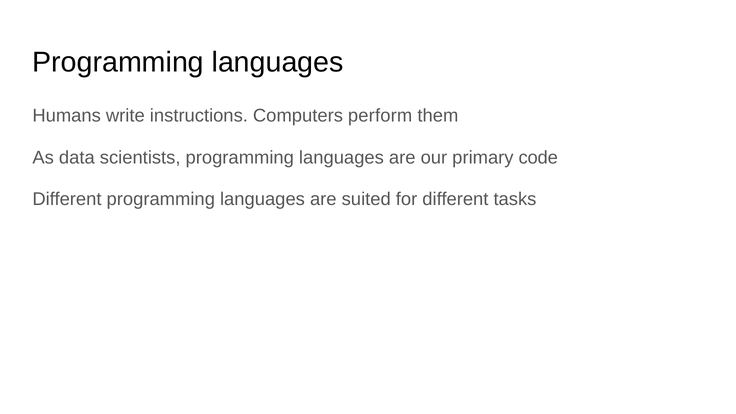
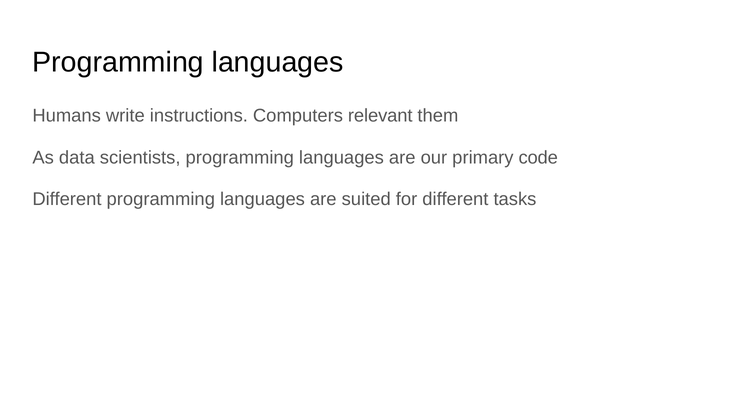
perform: perform -> relevant
